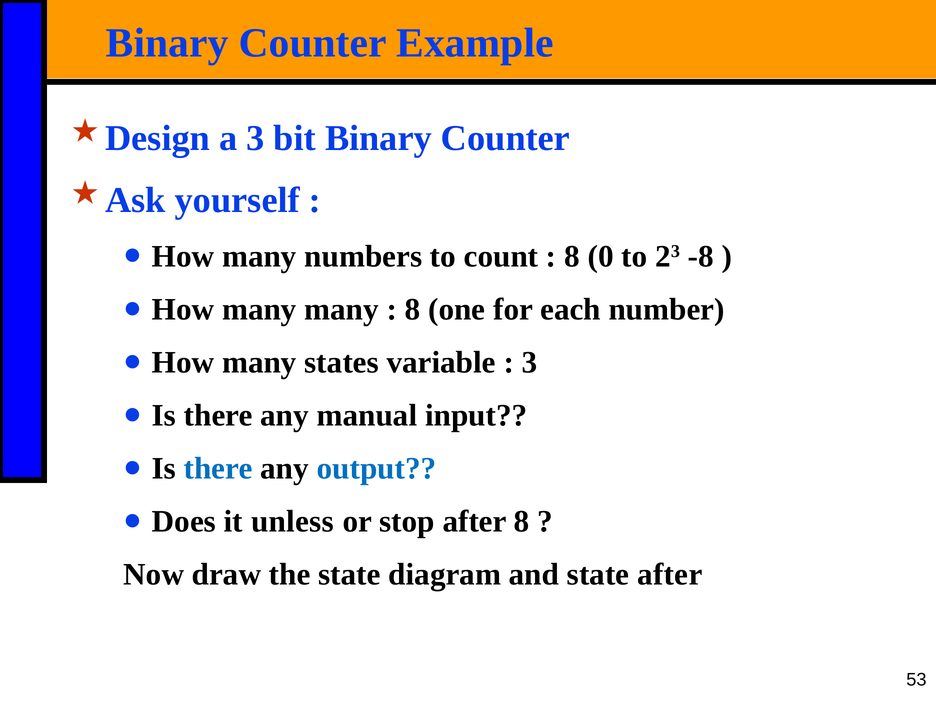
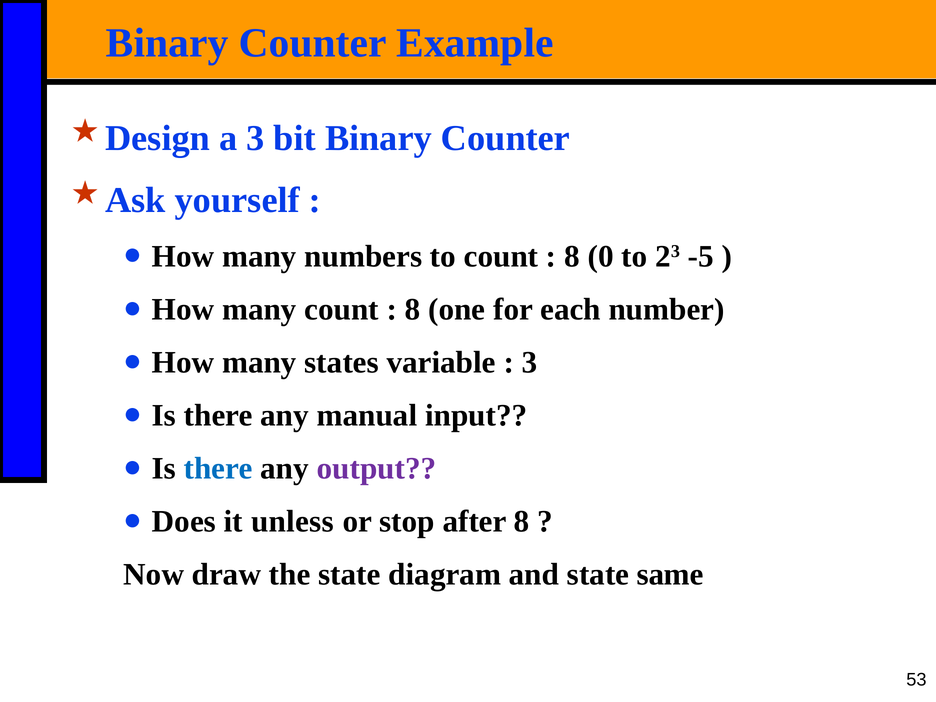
-8: -8 -> -5
many many: many -> count
output colour: blue -> purple
state after: after -> same
